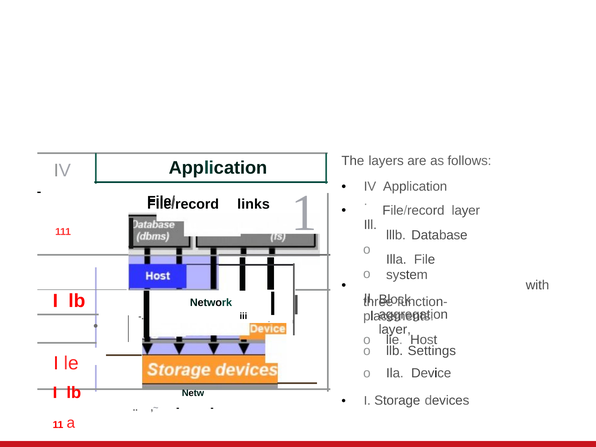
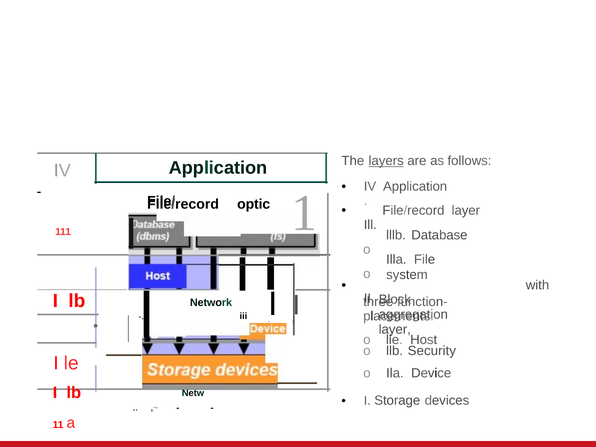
layers underline: none -> present
links: links -> optic
Settings: Settings -> Security
